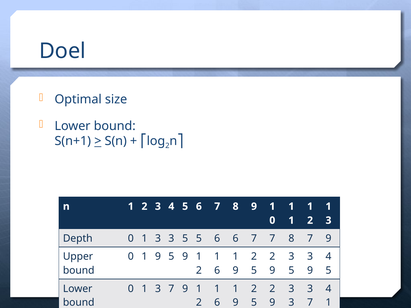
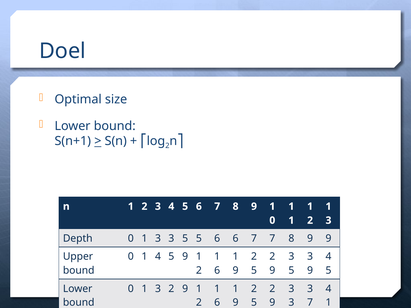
7 7 8 7: 7 -> 9
0 1 9: 9 -> 4
1 3 7: 7 -> 2
